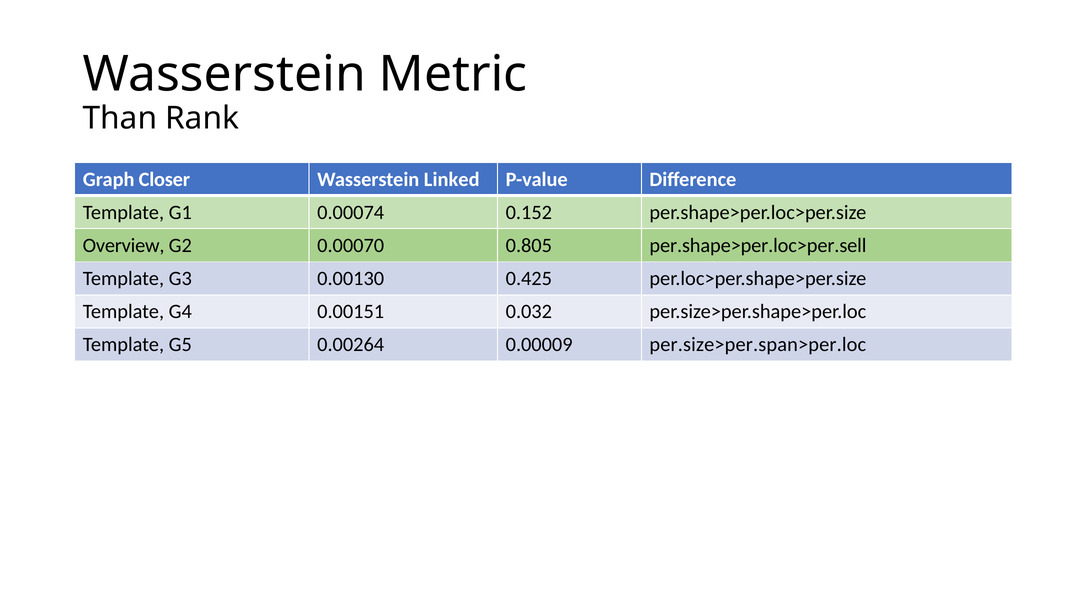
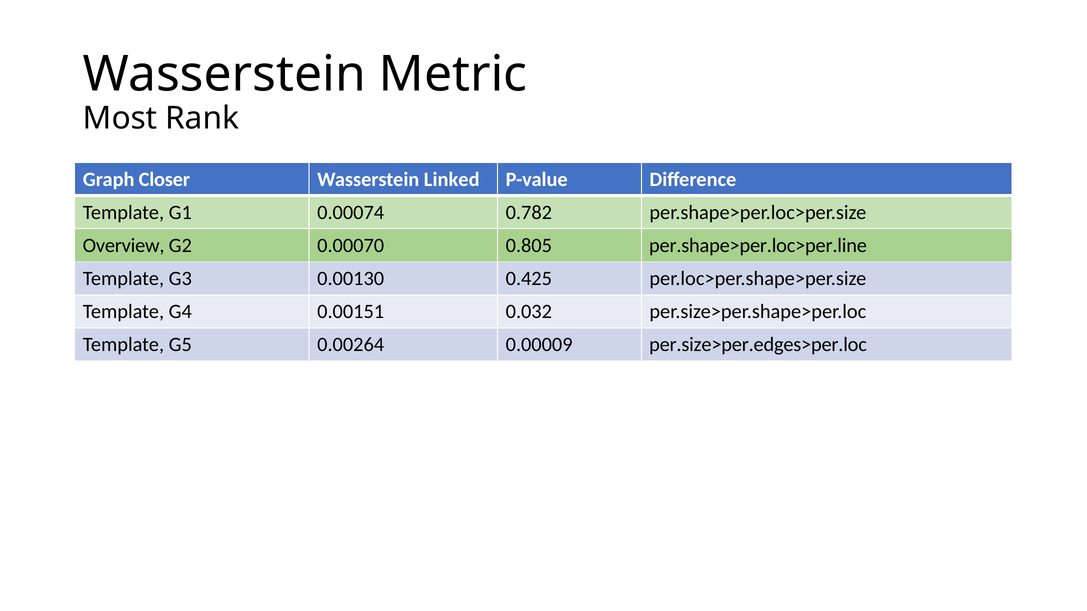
Than: Than -> Most
0.152: 0.152 -> 0.782
per.shape>per.loc>per.sell: per.shape>per.loc>per.sell -> per.shape>per.loc>per.line
per.size>per.span>per.loc: per.size>per.span>per.loc -> per.size>per.edges>per.loc
